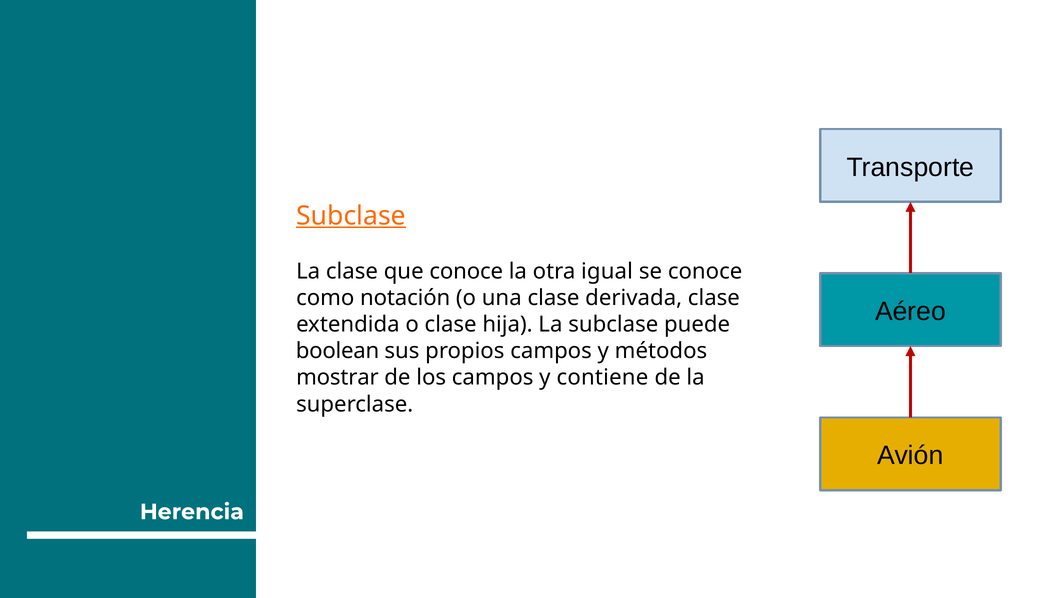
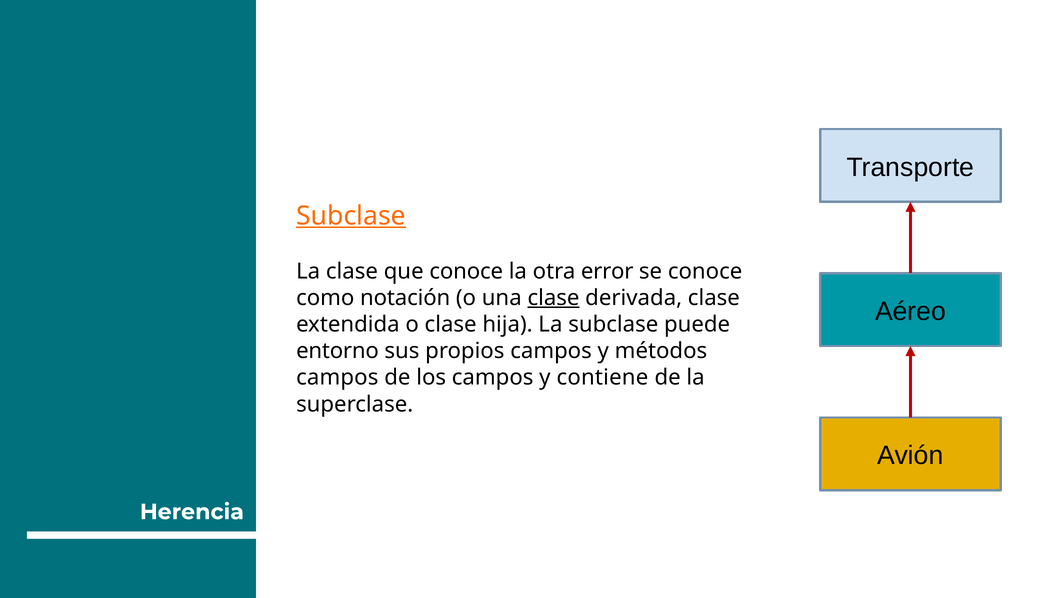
igual: igual -> error
clase at (553, 298) underline: none -> present
boolean: boolean -> entorno
mostrar at (337, 378): mostrar -> campos
